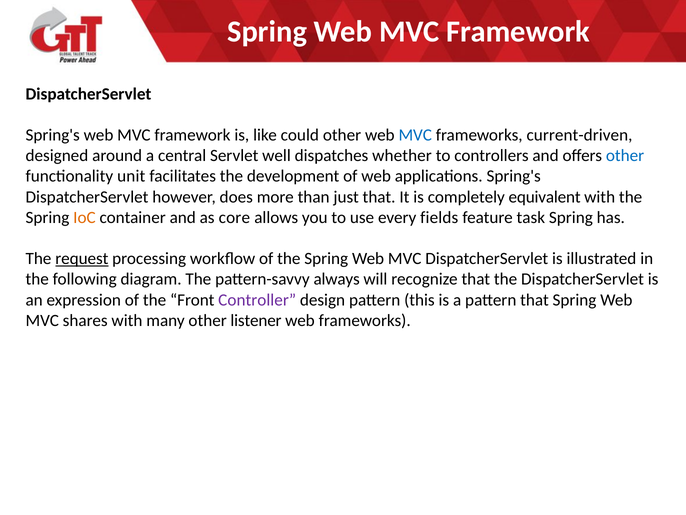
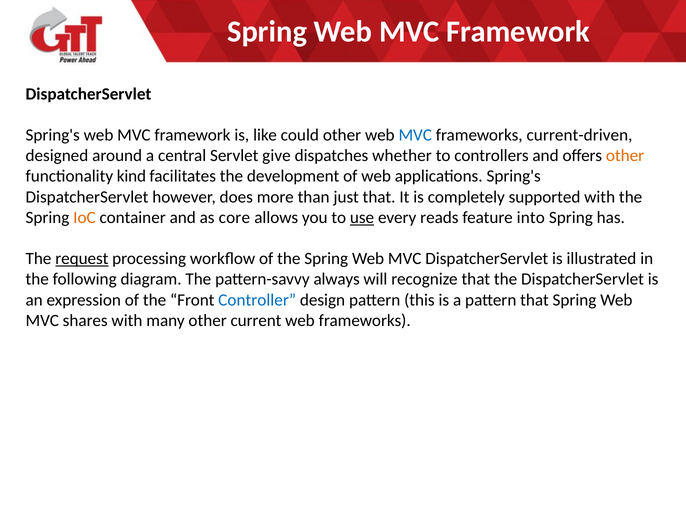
well: well -> give
other at (625, 156) colour: blue -> orange
unit: unit -> kind
equivalent: equivalent -> supported
use underline: none -> present
fields: fields -> reads
task: task -> into
Controller colour: purple -> blue
listener: listener -> current
